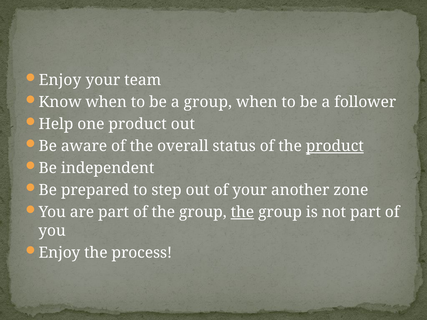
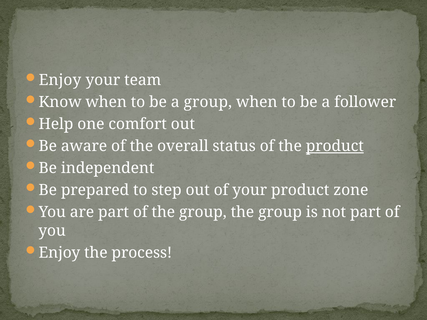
one product: product -> comfort
your another: another -> product
the at (242, 212) underline: present -> none
